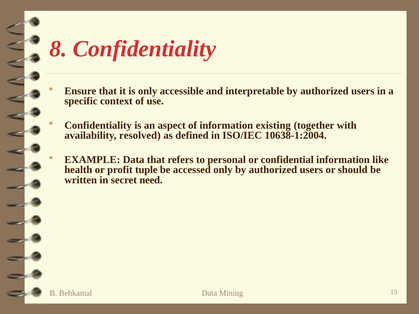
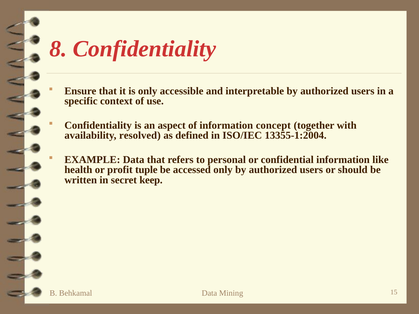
existing: existing -> concept
10638-1:2004: 10638-1:2004 -> 13355-1:2004
need: need -> keep
